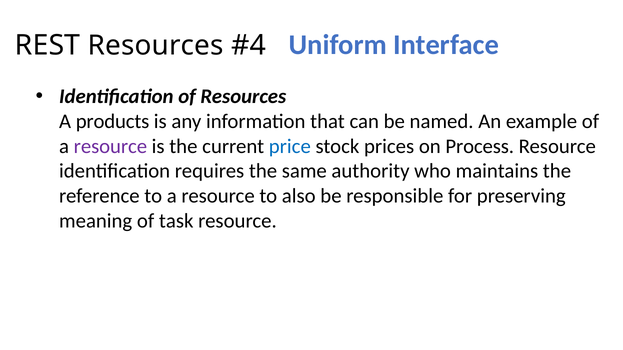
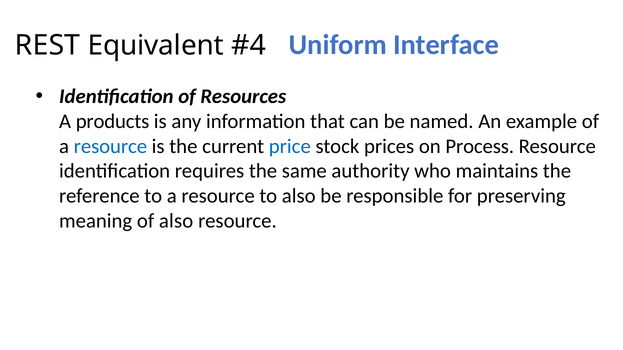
REST Resources: Resources -> Equivalent
resource at (110, 146) colour: purple -> blue
of task: task -> also
